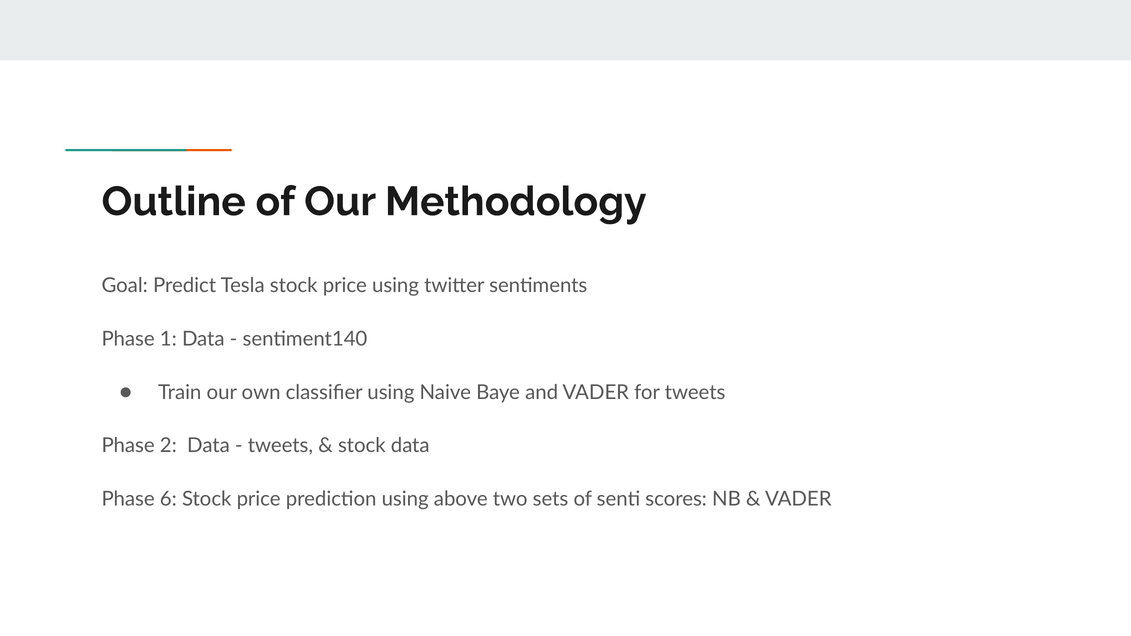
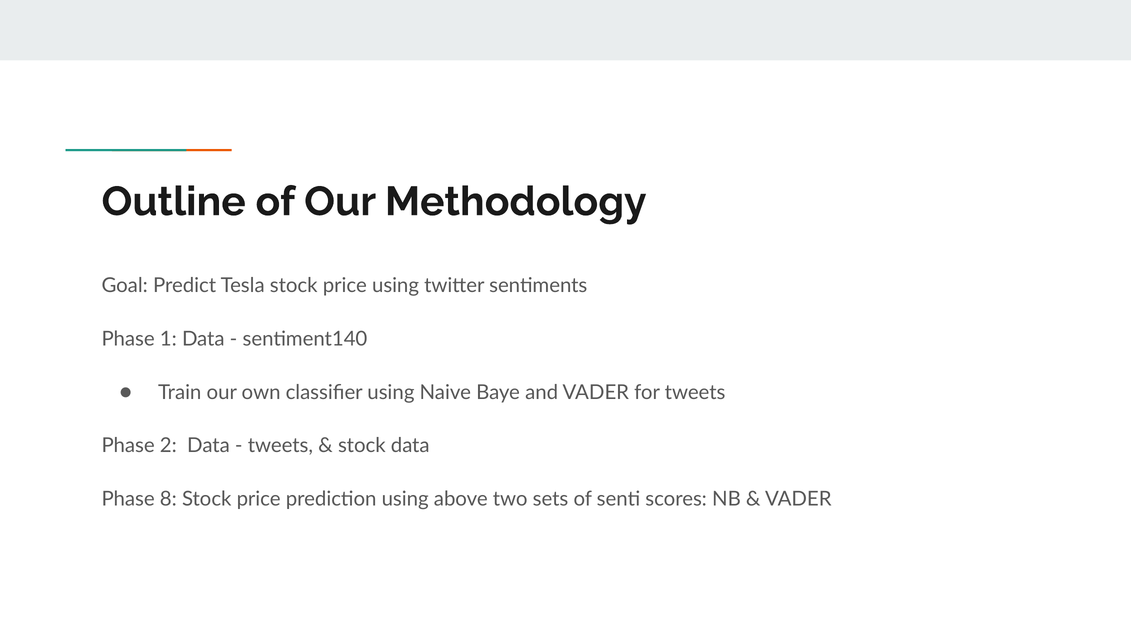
6: 6 -> 8
